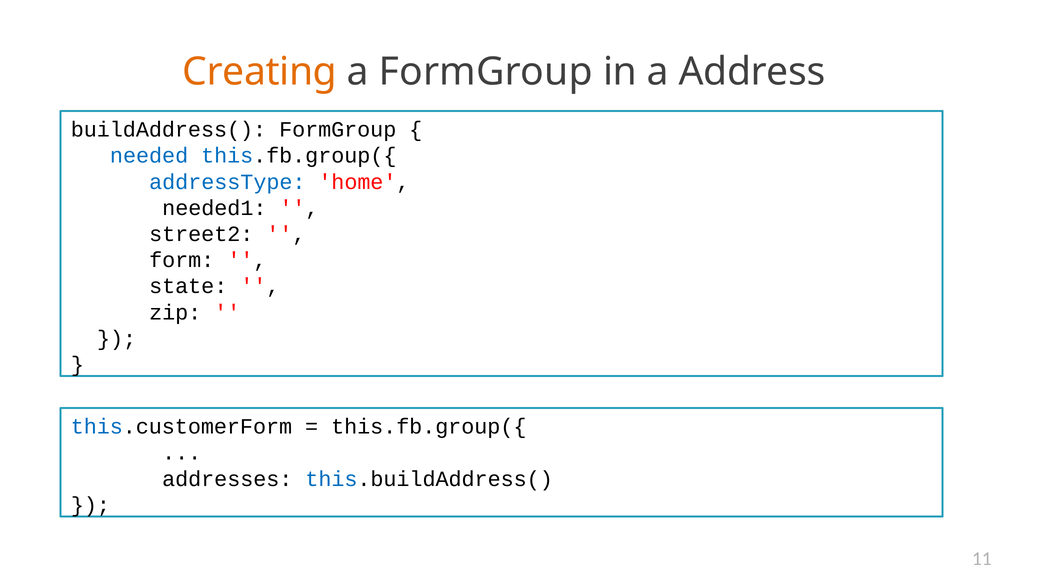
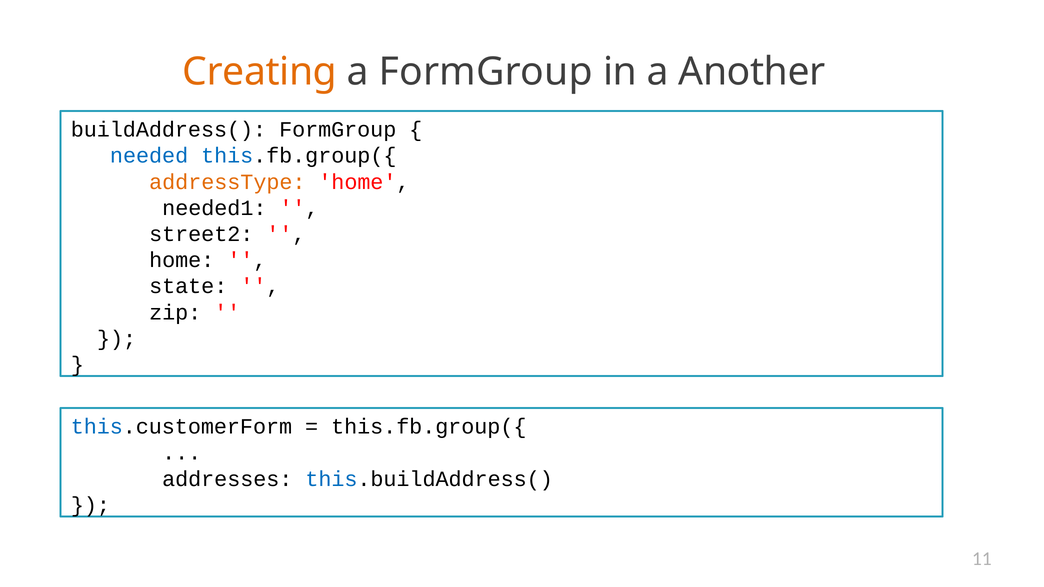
Address: Address -> Another
addressType colour: blue -> orange
form at (182, 260): form -> home
